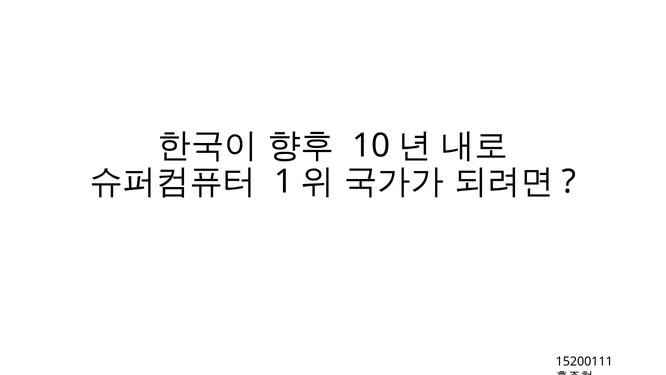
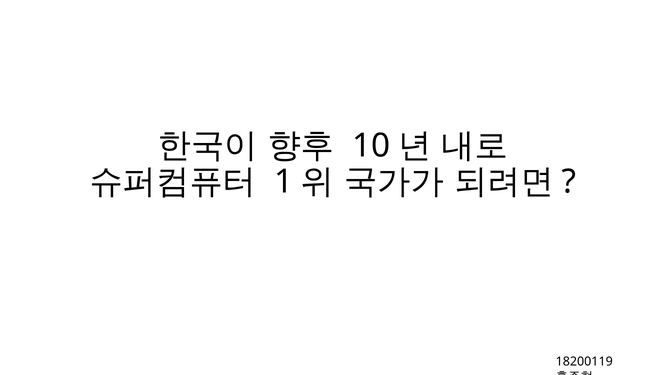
15200111: 15200111 -> 18200119
